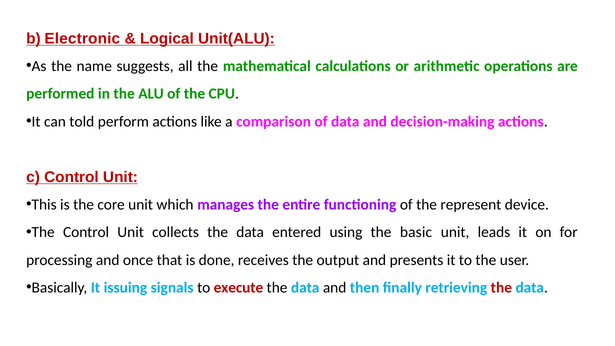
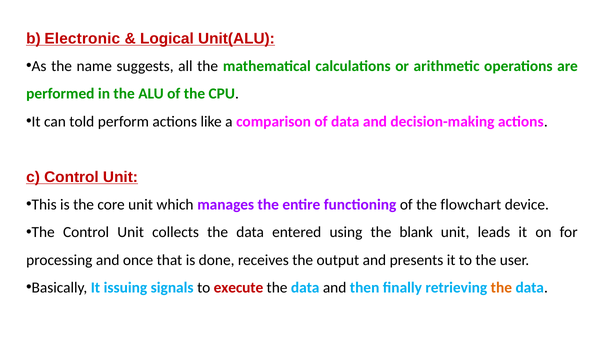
represent: represent -> flowchart
basic: basic -> blank
the at (501, 288) colour: red -> orange
